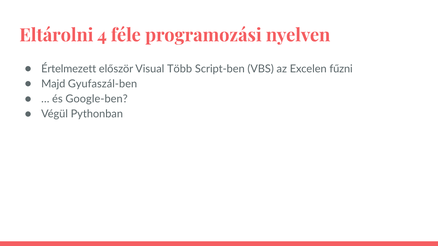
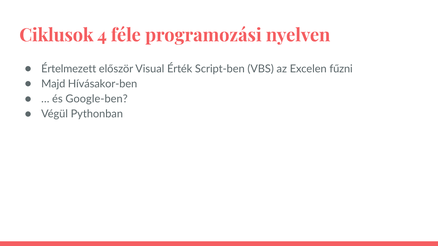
Eltárolni: Eltárolni -> Ciklusok
Több: Több -> Érték
Gyufaszál-ben: Gyufaszál-ben -> Hívásakor-ben
